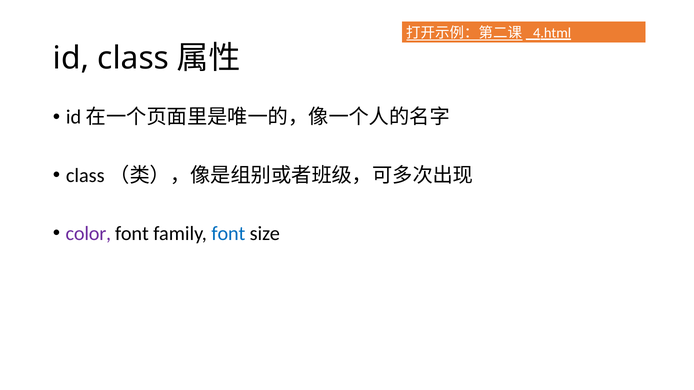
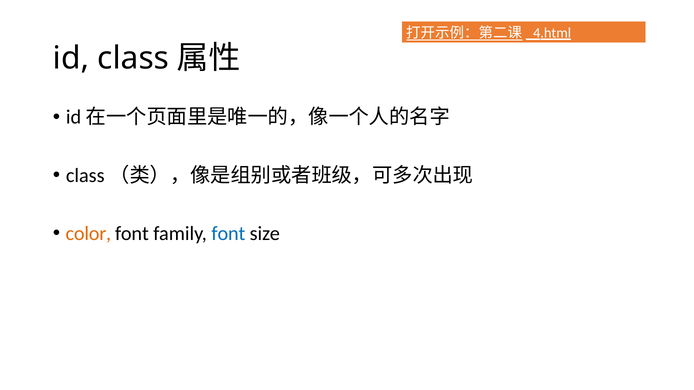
color colour: purple -> orange
